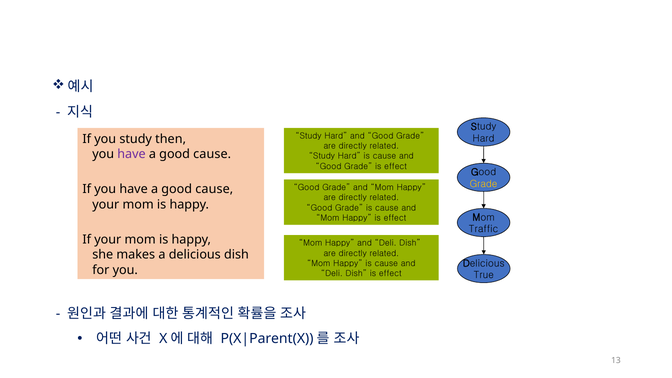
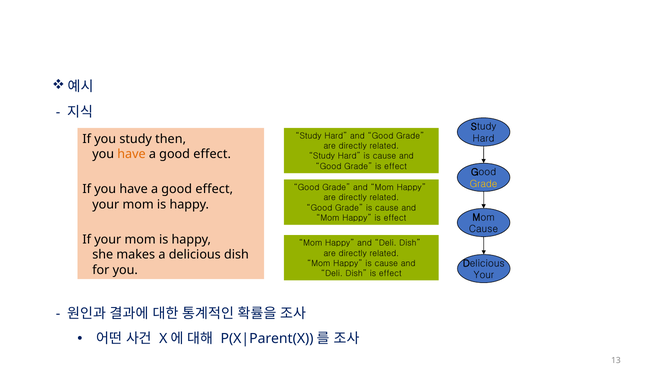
have at (131, 154) colour: purple -> orange
cause at (212, 154): cause -> effect
cause at (214, 189): cause -> effect
Traffic at (484, 229): Traffic -> Cause
True at (484, 275): True -> Your
